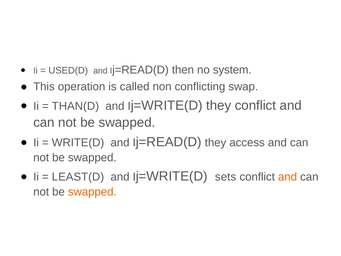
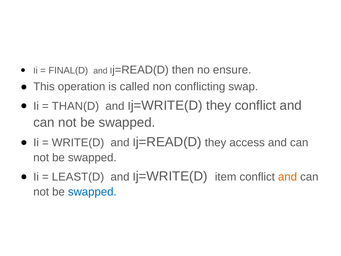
USED(D: USED(D -> FINAL(D
system: system -> ensure
sets: sets -> item
swapped at (92, 192) colour: orange -> blue
